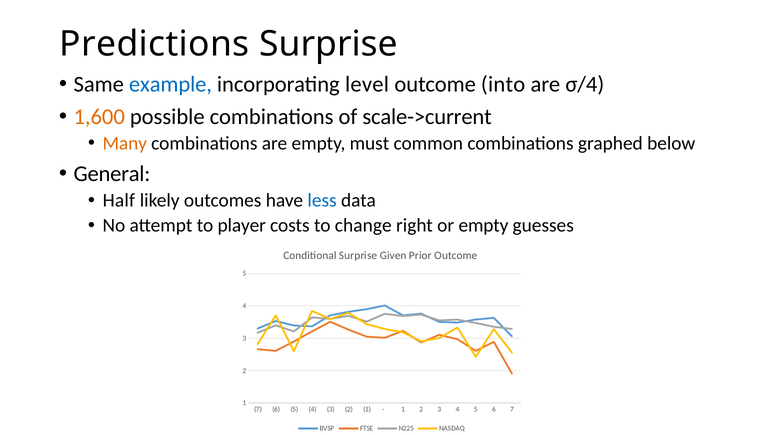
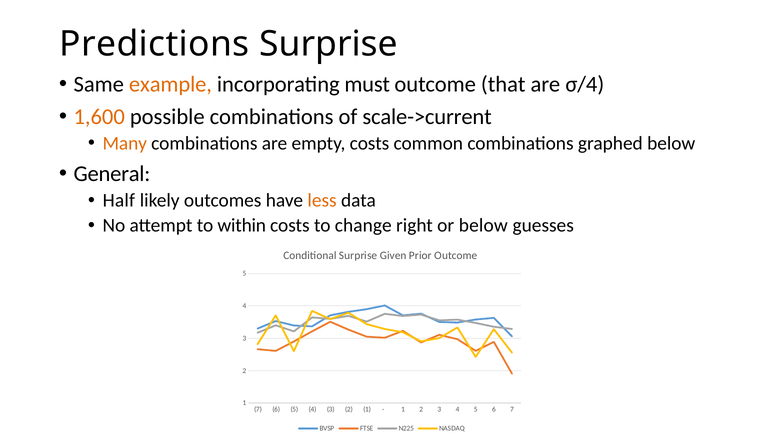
example colour: blue -> orange
level: level -> must
into: into -> that
empty must: must -> costs
less colour: blue -> orange
player: player -> within
or empty: empty -> below
